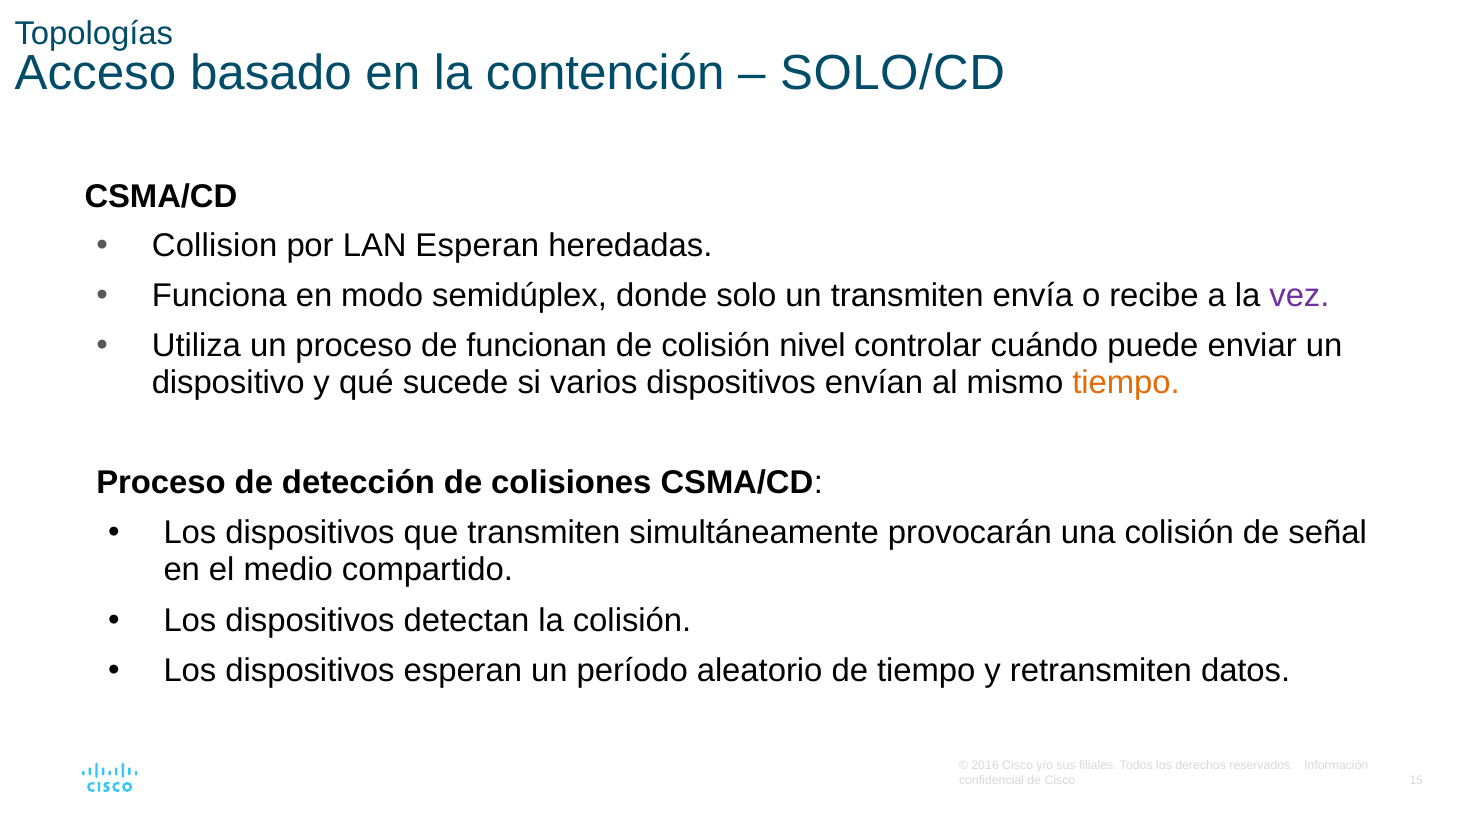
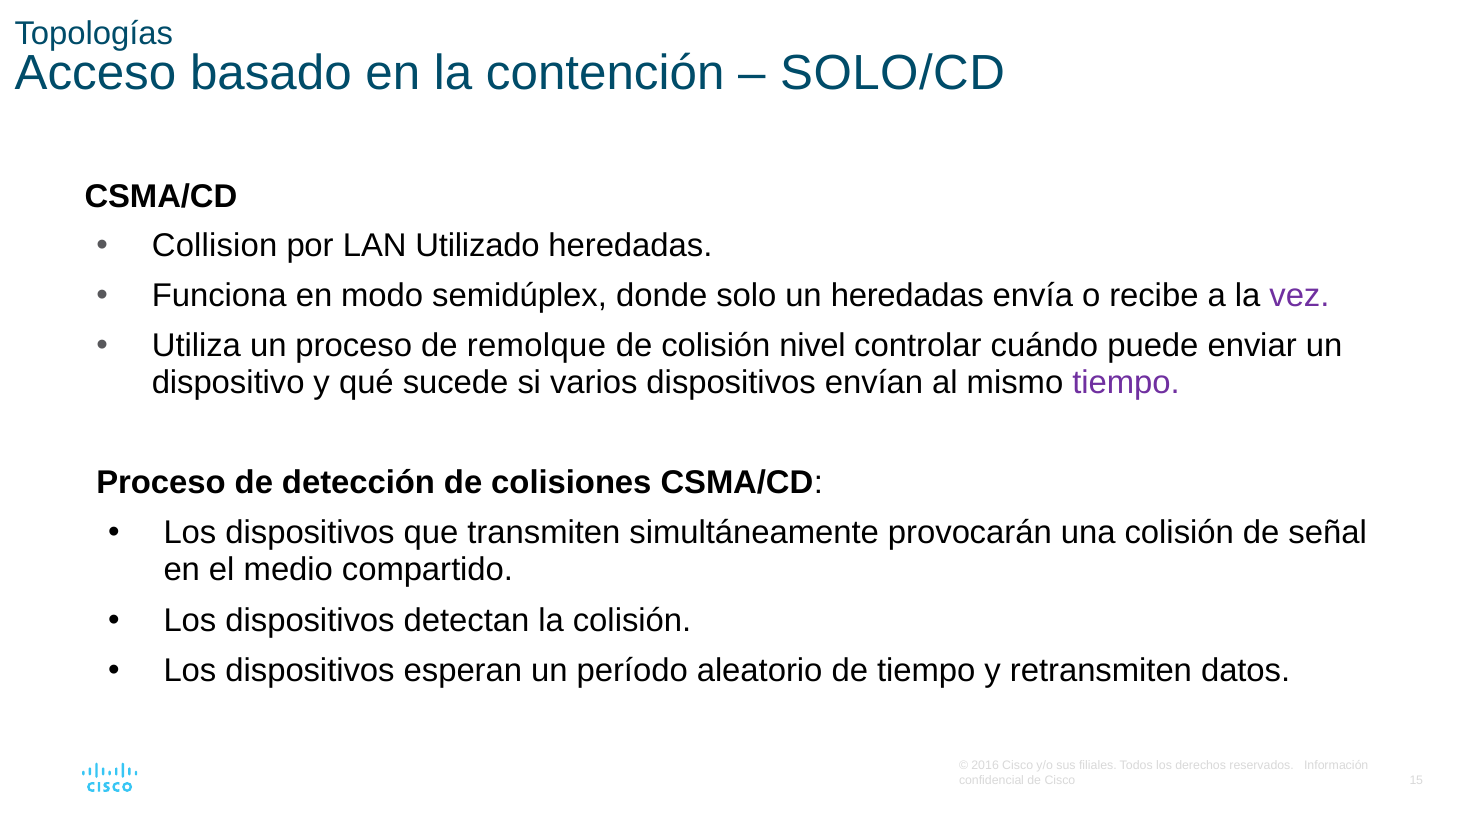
LAN Esperan: Esperan -> Utilizado
un transmiten: transmiten -> heredadas
funcionan: funcionan -> remolque
tiempo at (1126, 383) colour: orange -> purple
